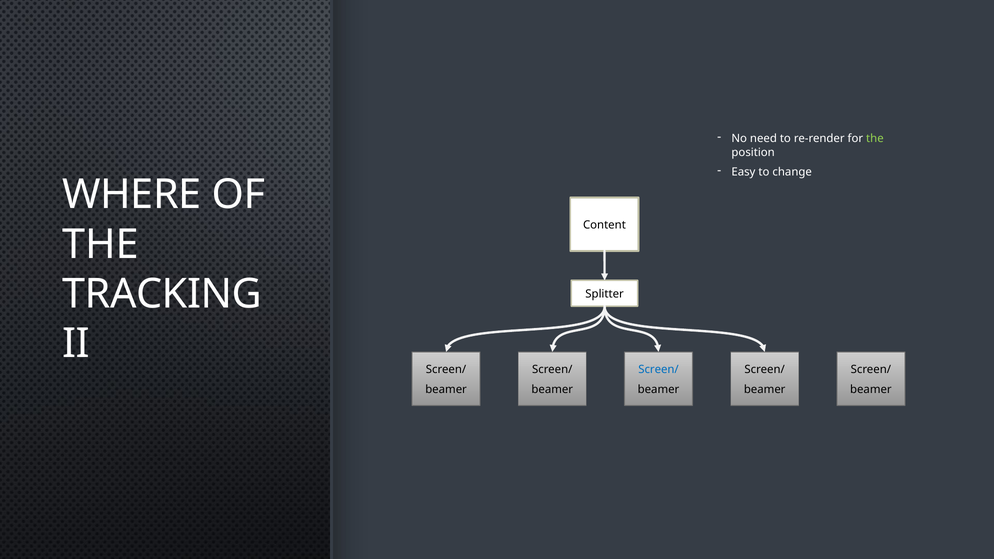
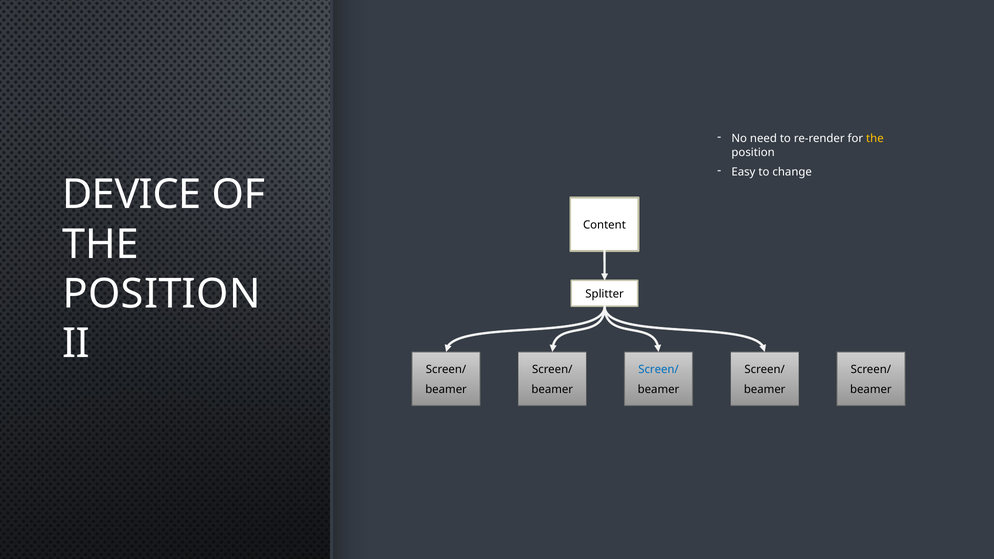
the at (875, 139) colour: light green -> yellow
WHERE: WHERE -> DEVICE
TRACKING at (162, 294): TRACKING -> POSITION
